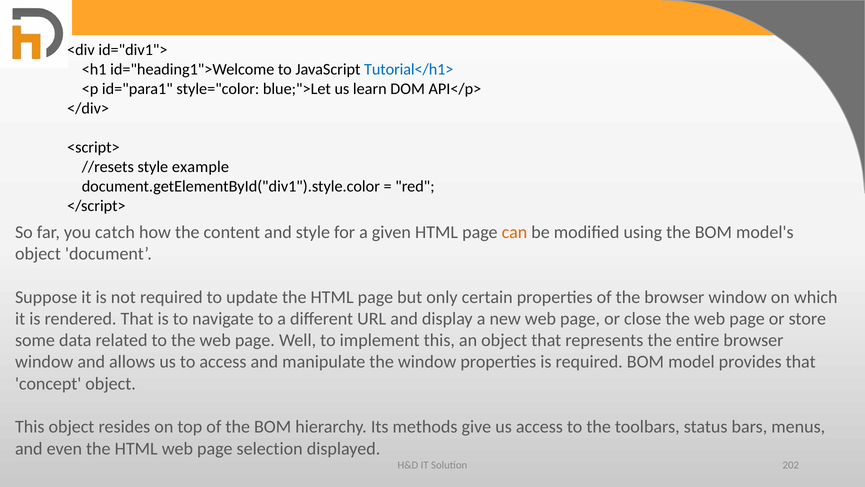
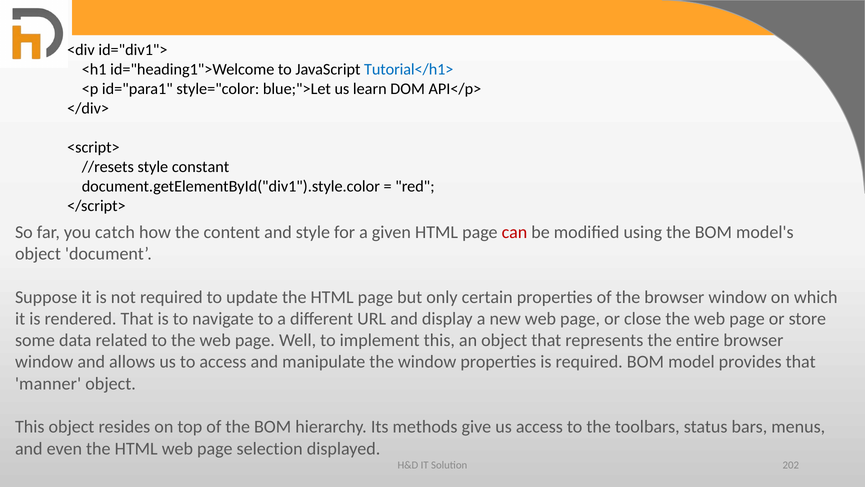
example: example -> constant
can colour: orange -> red
concept: concept -> manner
